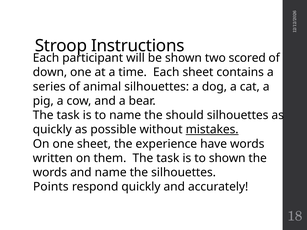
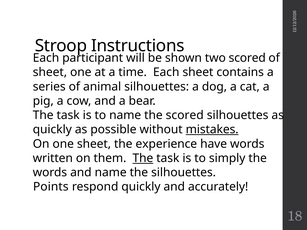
down at (50, 72): down -> sheet
the should: should -> scored
The at (143, 158) underline: none -> present
to shown: shown -> simply
